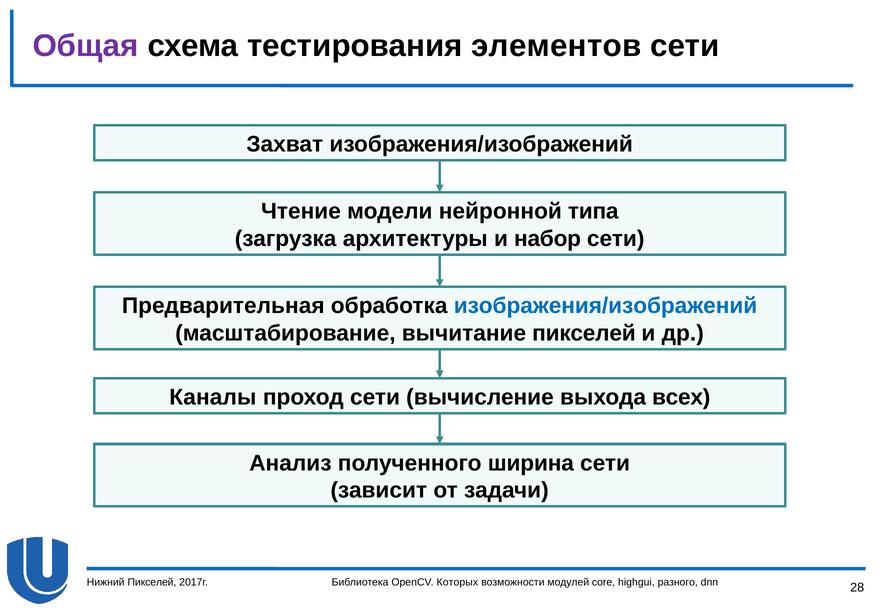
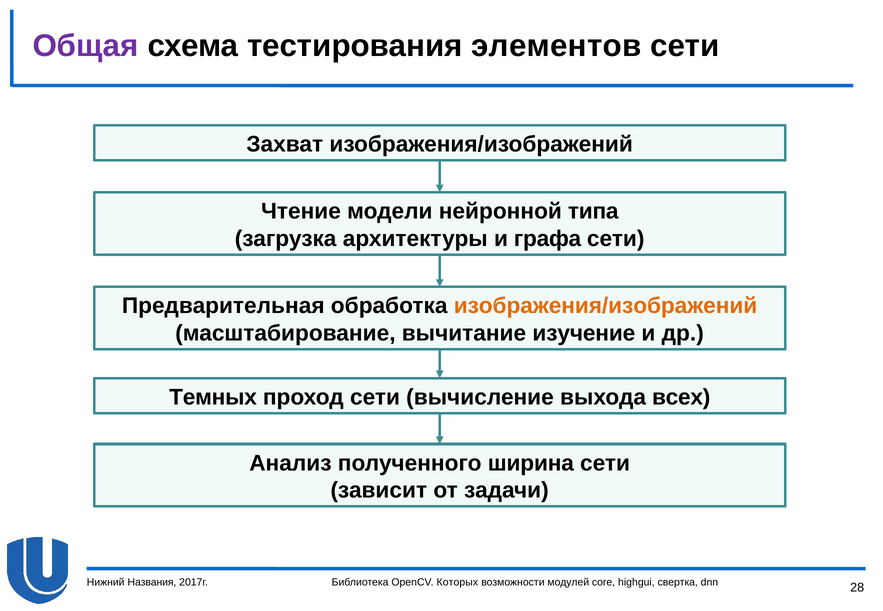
набор: набор -> графа
изображения/изображений at (605, 306) colour: blue -> orange
вычитание пикселей: пикселей -> изучение
Каналы: Каналы -> Темных
Нижний Пикселей: Пикселей -> Названия
разного: разного -> свертка
